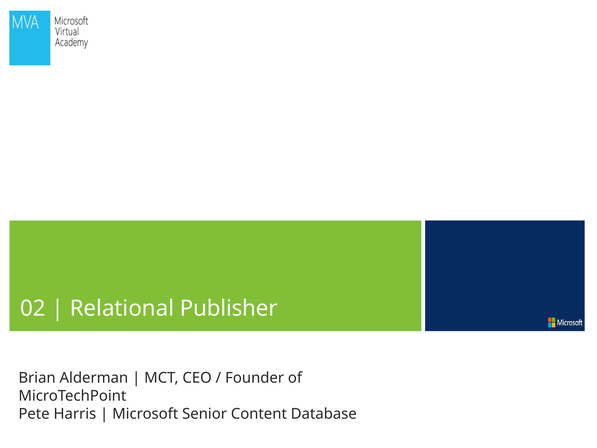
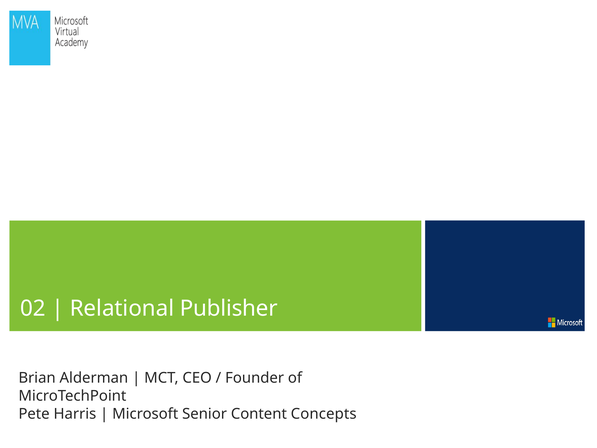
Database: Database -> Concepts
